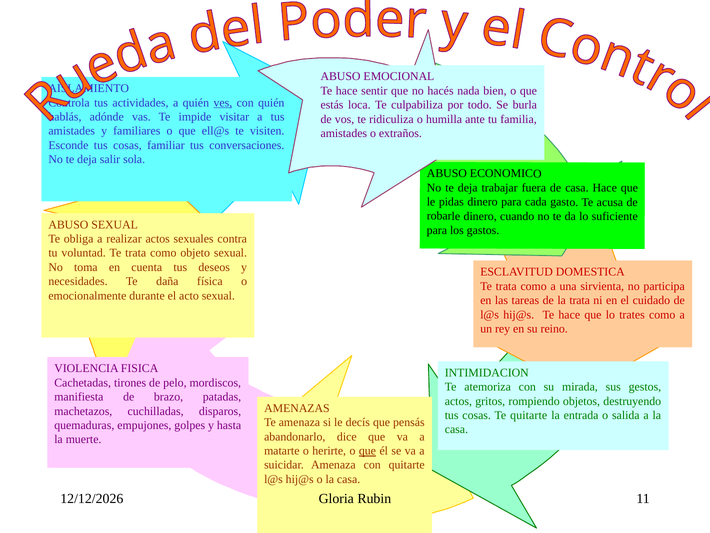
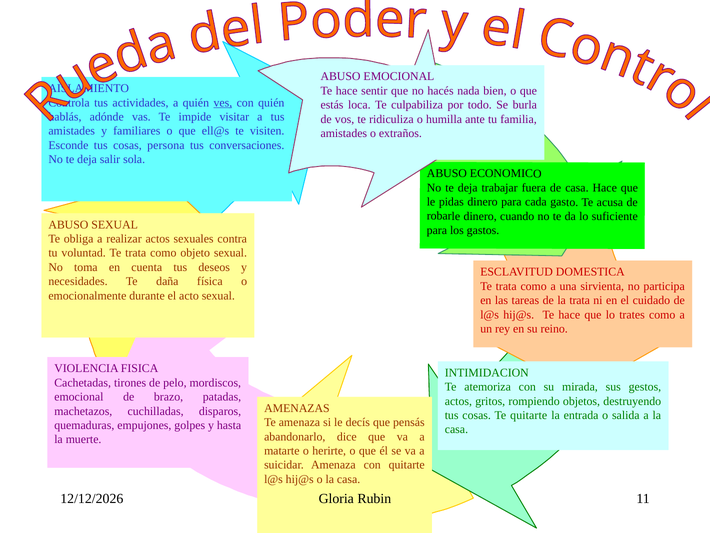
familiar: familiar -> persona
manifiesta at (79, 397): manifiesta -> emocional
que at (367, 450) underline: present -> none
